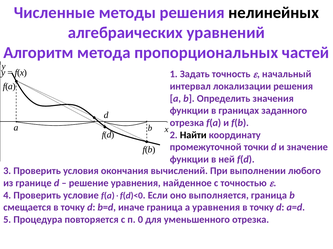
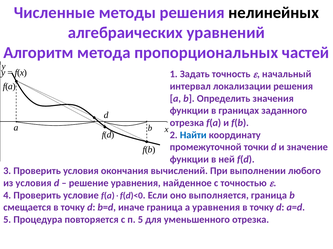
Найти colour: black -> blue
из границе: границе -> условия
п 0: 0 -> 5
